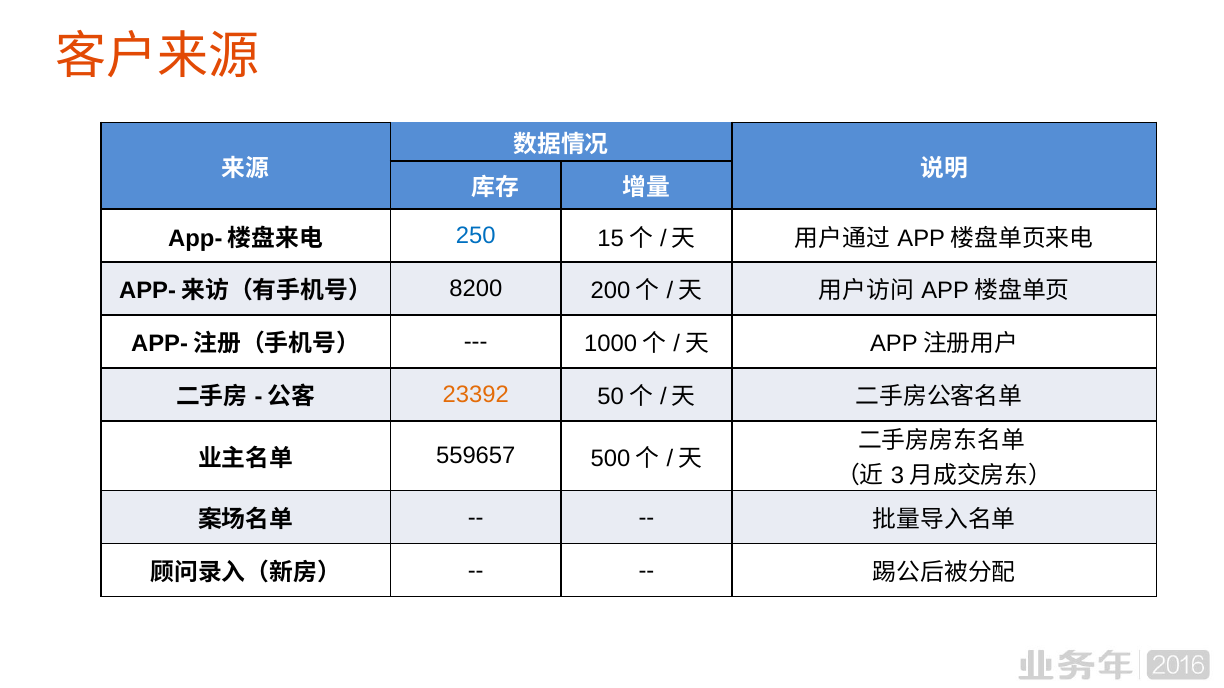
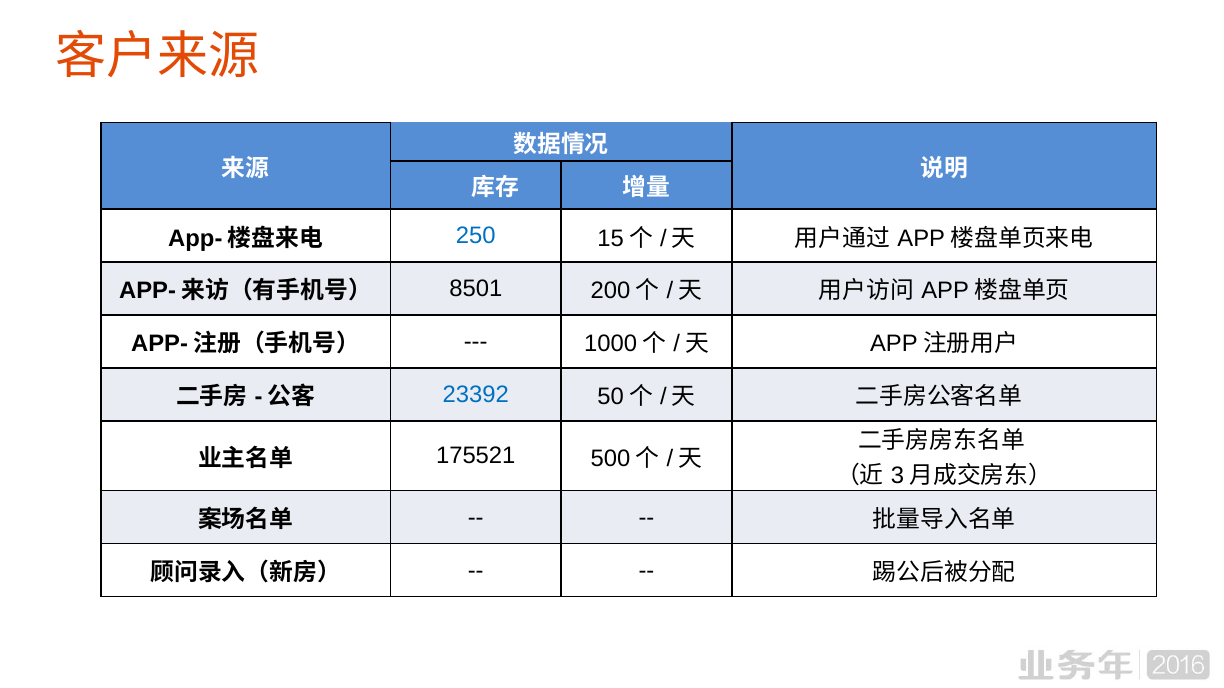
8200: 8200 -> 8501
23392 colour: orange -> blue
559657: 559657 -> 175521
